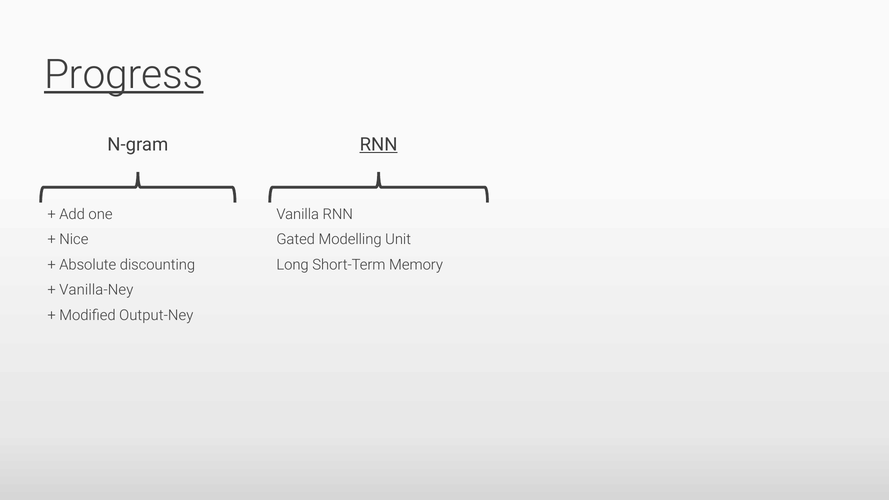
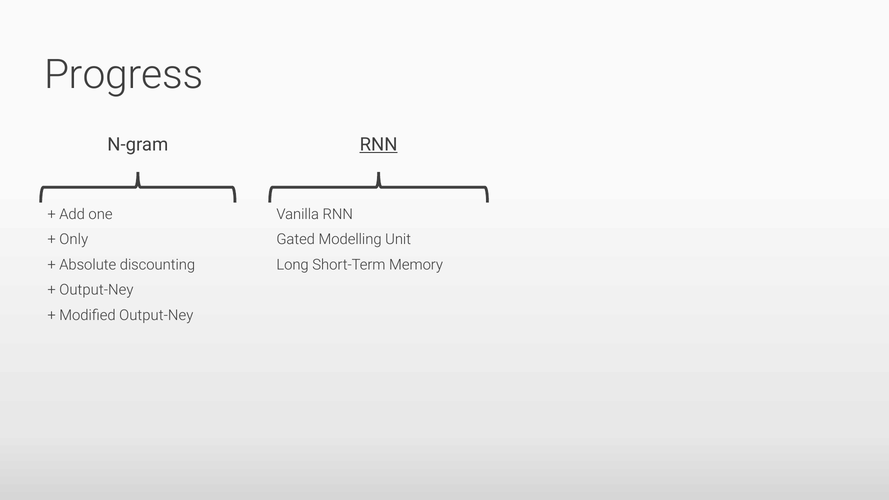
Progress underline: present -> none
Nice: Nice -> Only
Vanilla-Ney at (96, 290): Vanilla-Ney -> Output-Ney
